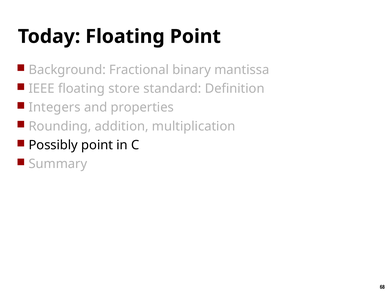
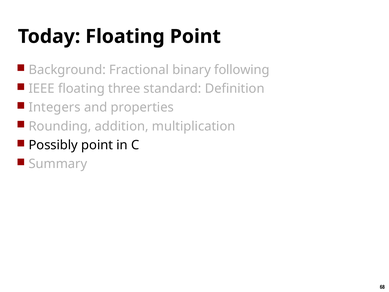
mantissa: mantissa -> following
store: store -> three
